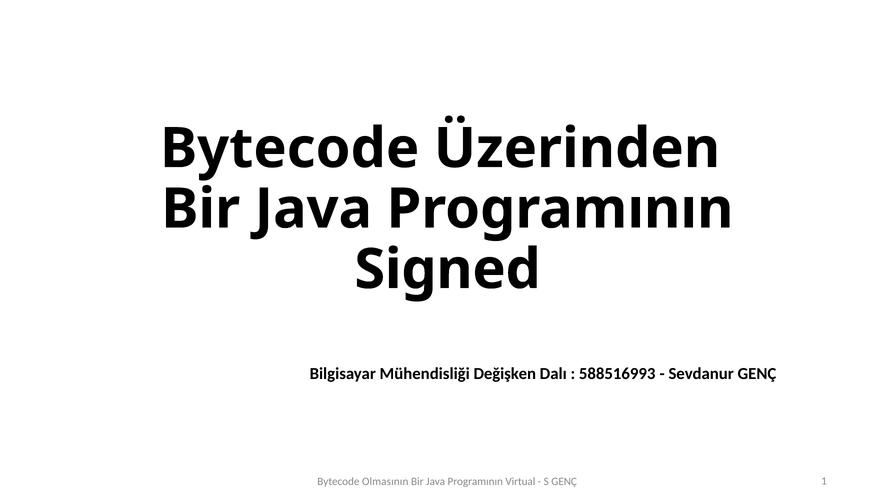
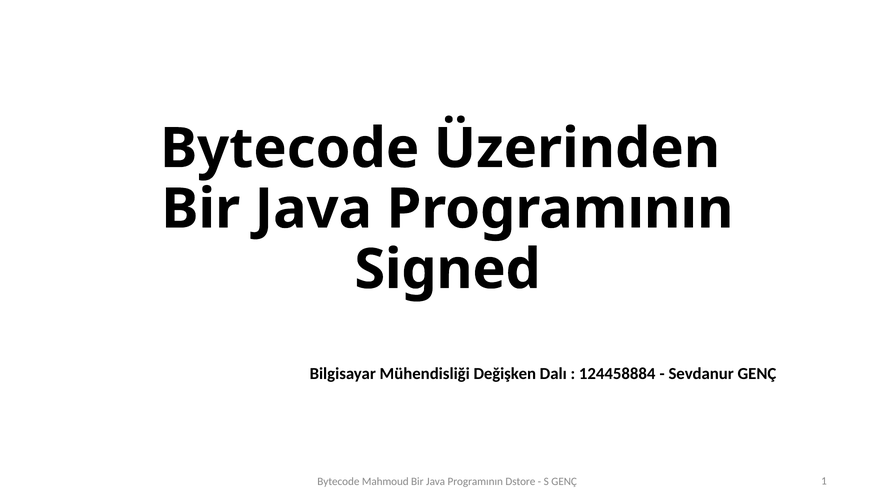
588516993: 588516993 -> 124458884
Olmasının: Olmasının -> Mahmoud
Virtual: Virtual -> Dstore
